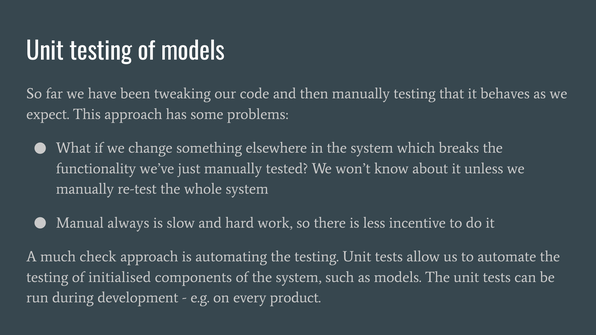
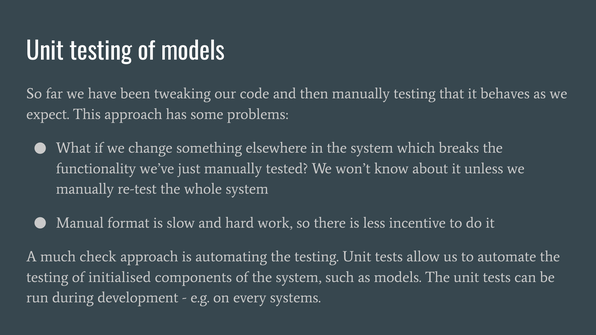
always: always -> format
product: product -> systems
